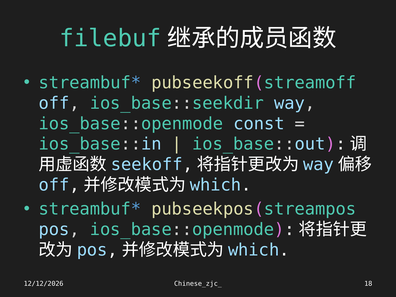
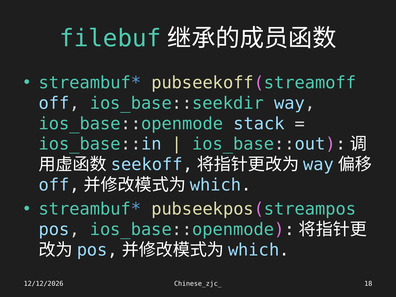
const: const -> stack
